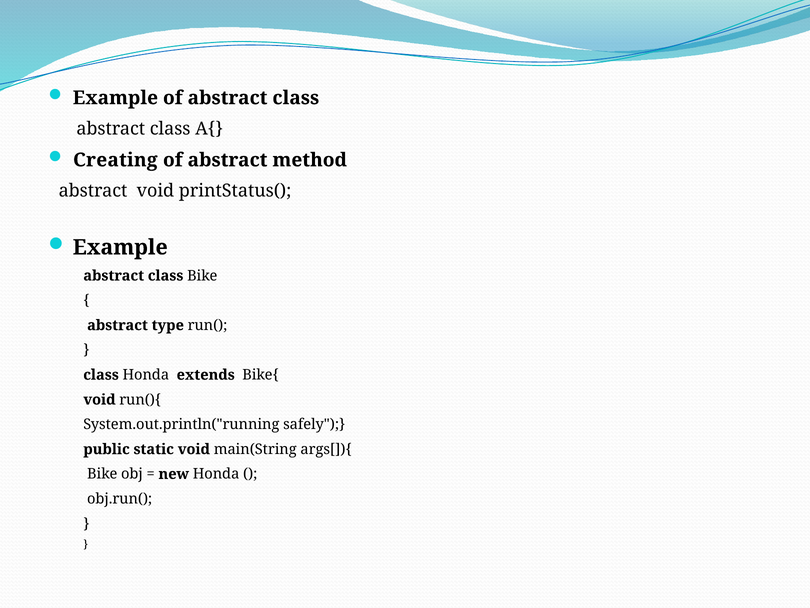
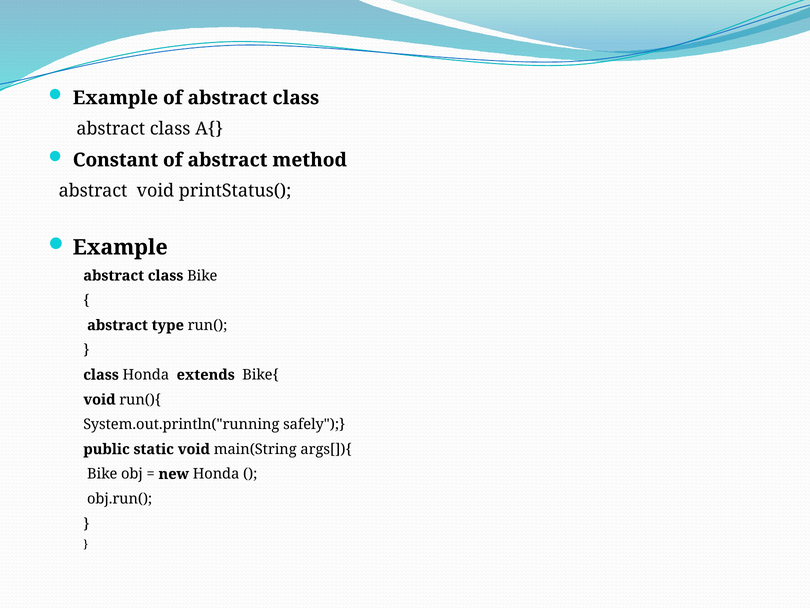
Creating: Creating -> Constant
